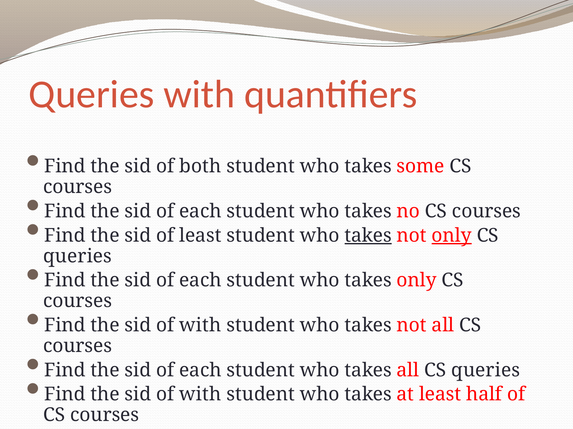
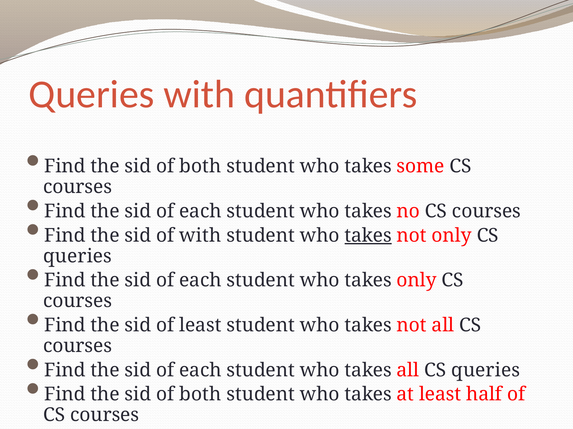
of least: least -> with
only at (452, 236) underline: present -> none
with at (200, 326): with -> least
with at (200, 395): with -> both
